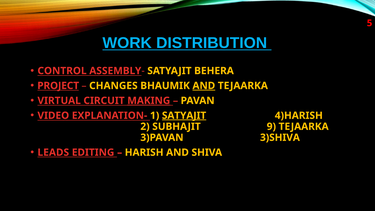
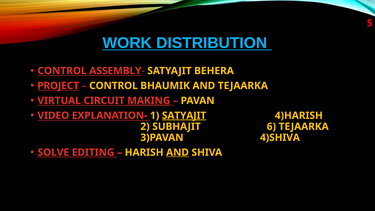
CHANGES at (113, 86): CHANGES -> CONTROL
AND at (204, 86) underline: present -> none
9: 9 -> 6
3)SHIVA: 3)SHIVA -> 4)SHIVA
LEADS: LEADS -> SOLVE
AND at (177, 152) underline: none -> present
